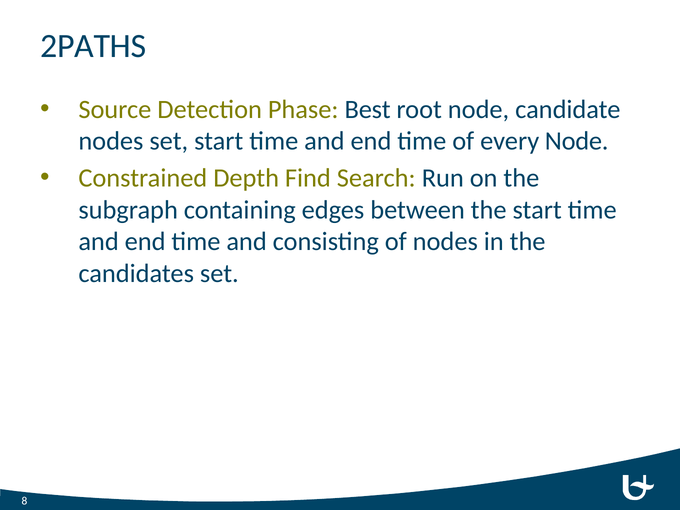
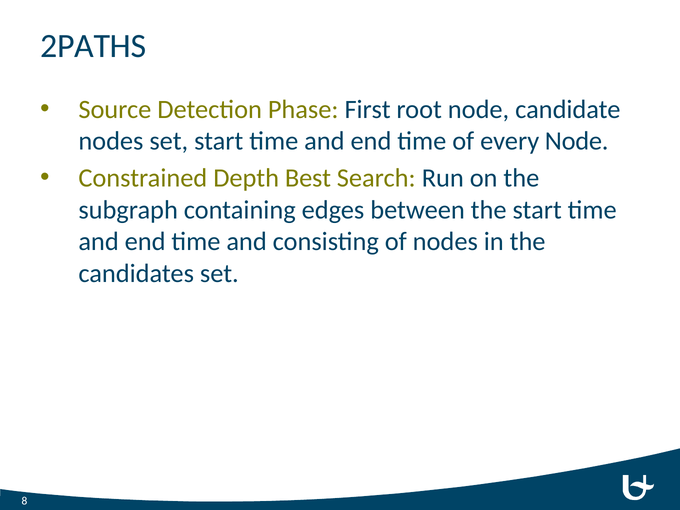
Best: Best -> First
Find: Find -> Best
